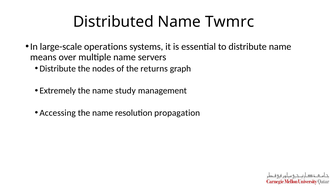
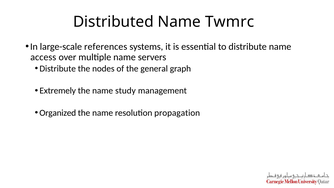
operations: operations -> references
means: means -> access
returns: returns -> general
Accessing: Accessing -> Organized
